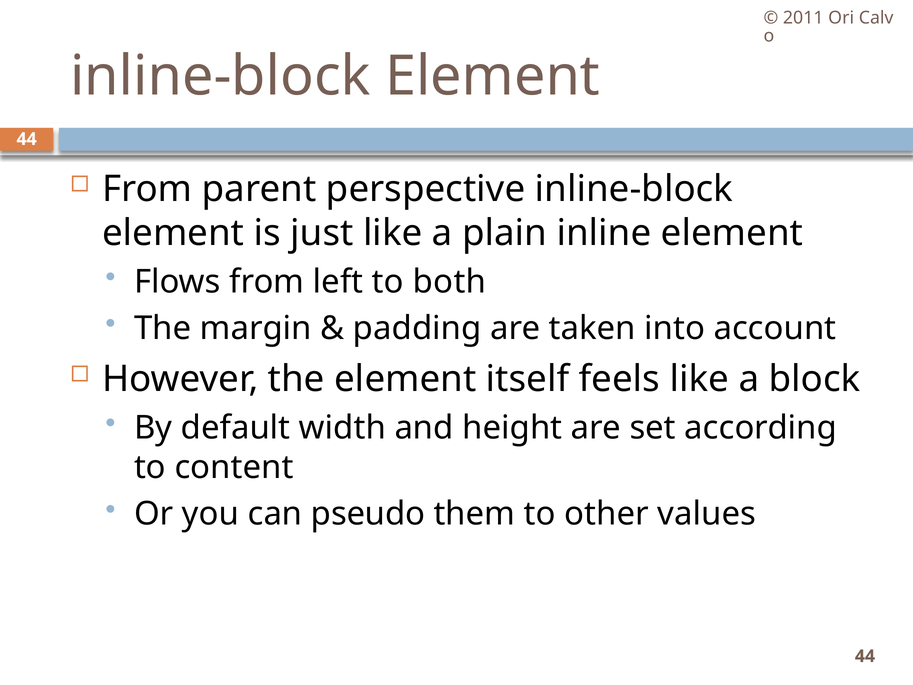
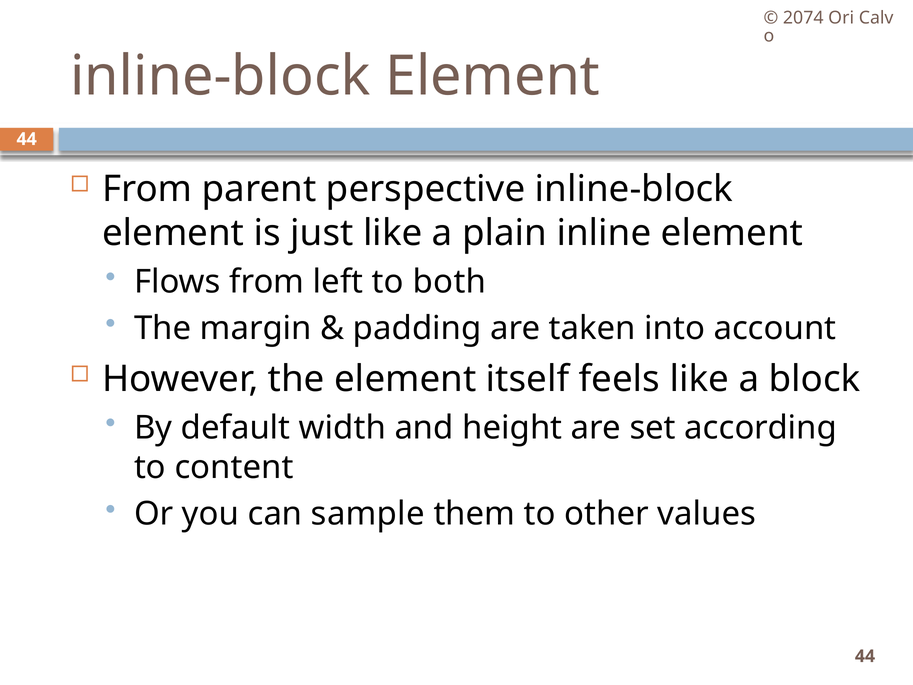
2011: 2011 -> 2074
pseudo: pseudo -> sample
